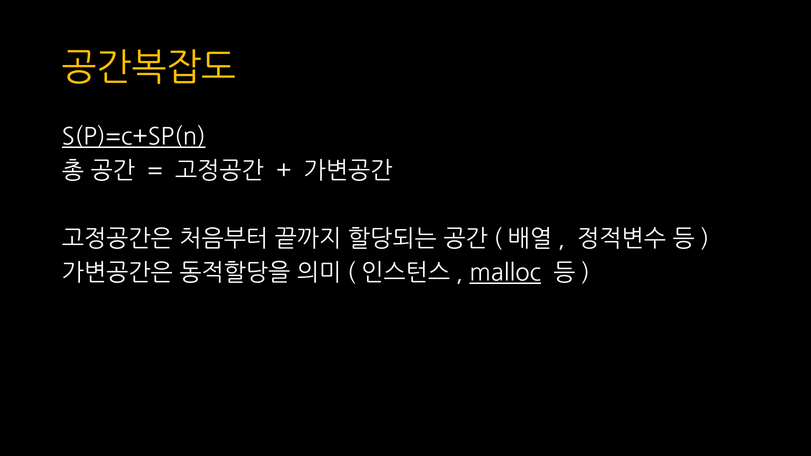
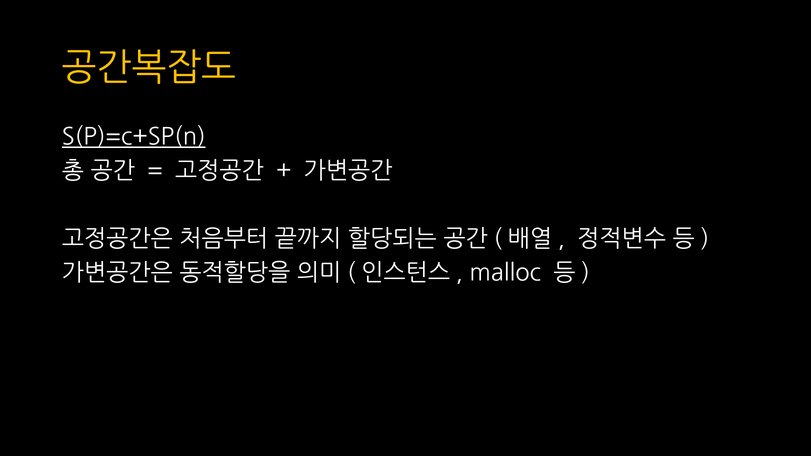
malloc underline: present -> none
